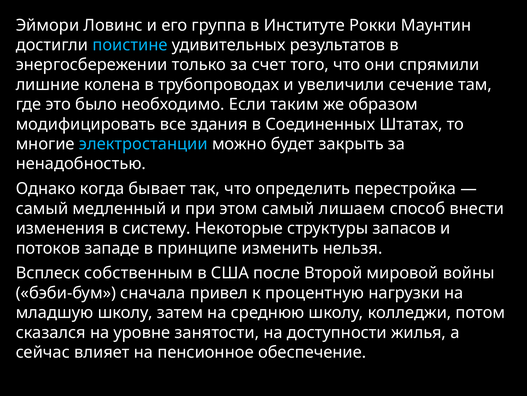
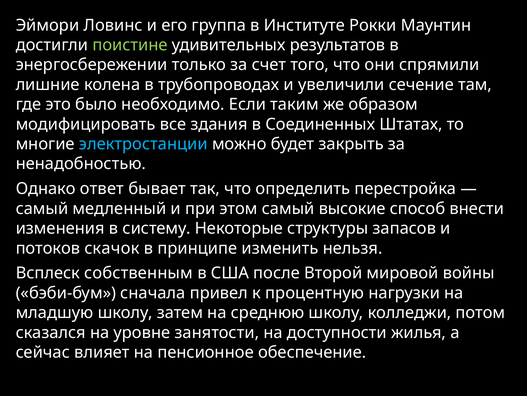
поистине colour: light blue -> light green
когда: когда -> ответ
лишаем: лишаем -> высокие
западе: западе -> скачок
